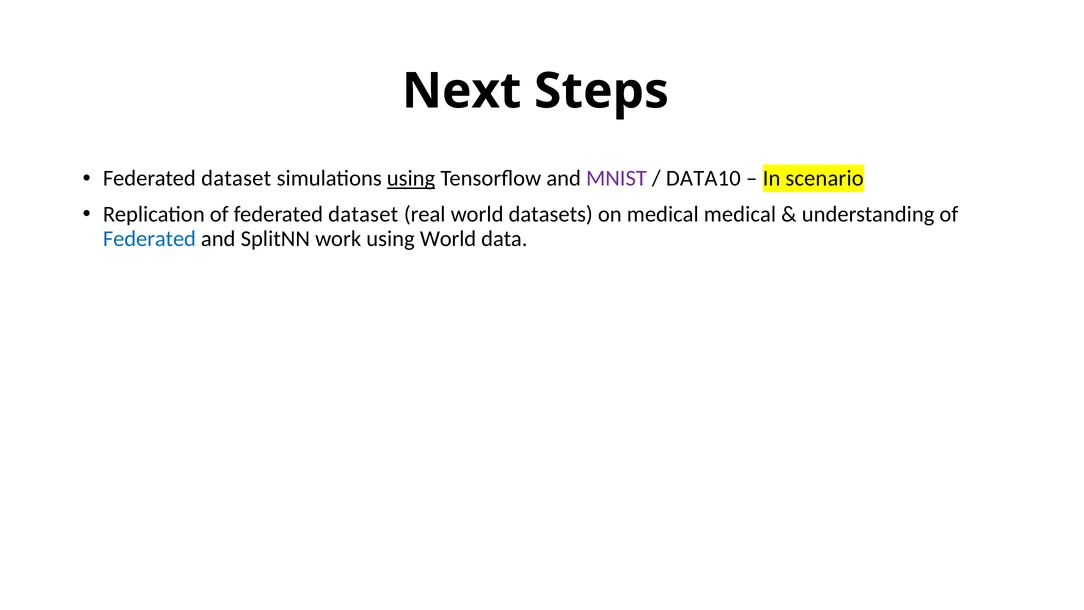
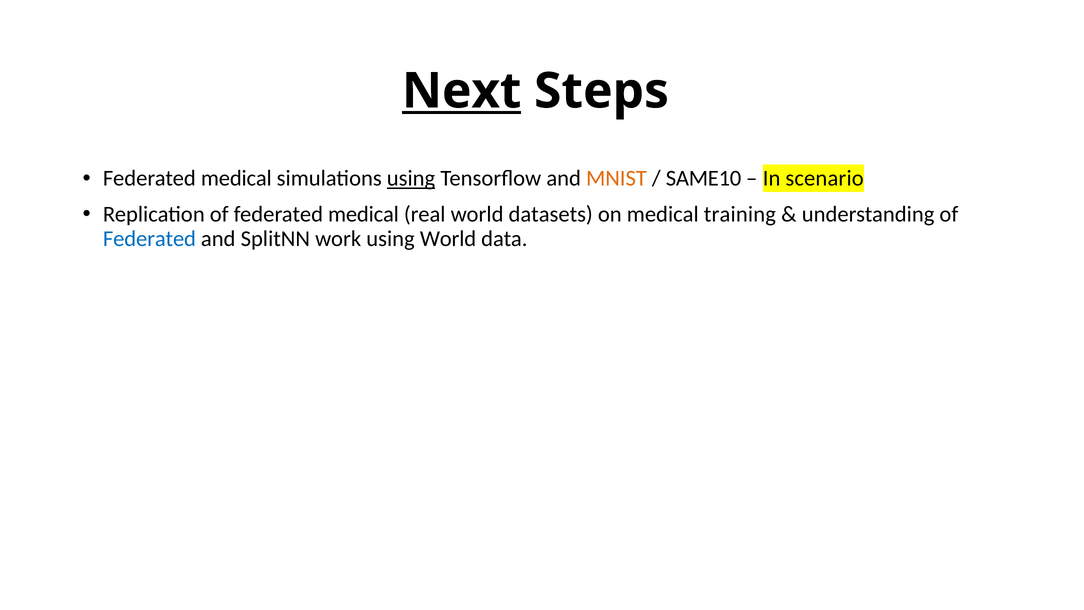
Next underline: none -> present
dataset at (236, 178): dataset -> medical
MNIST colour: purple -> orange
DATA10: DATA10 -> SAME10
of federated dataset: dataset -> medical
medical medical: medical -> training
